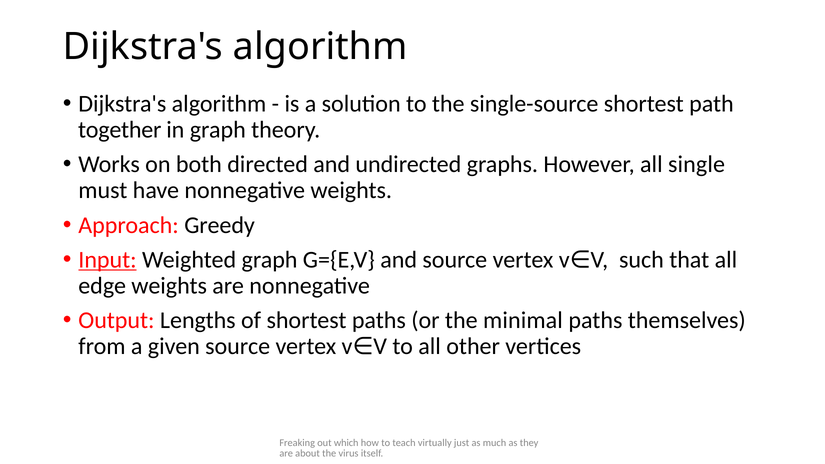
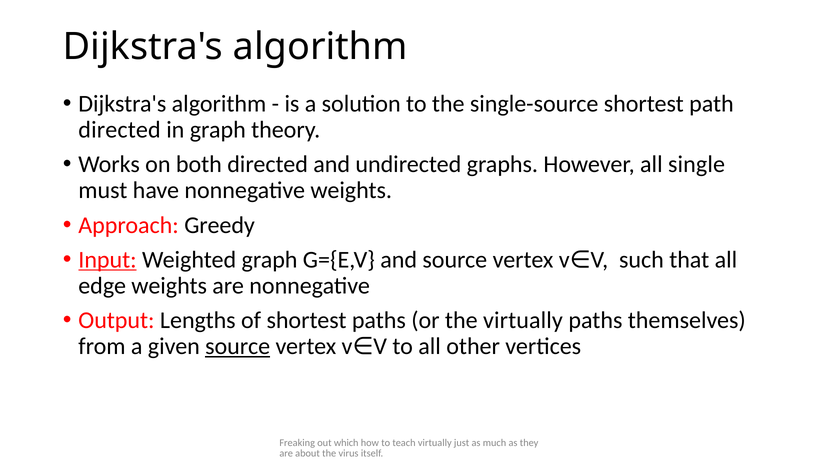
together at (120, 130): together -> directed
the minimal: minimal -> virtually
source at (238, 346) underline: none -> present
